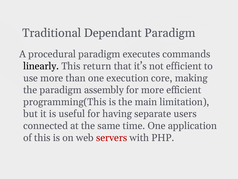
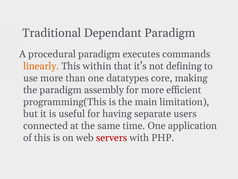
linearly colour: black -> orange
return: return -> within
not efficient: efficient -> defining
execution: execution -> datatypes
